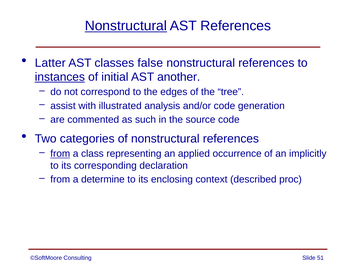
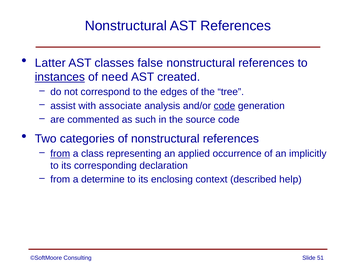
Nonstructural at (126, 26) underline: present -> none
initial: initial -> need
another: another -> created
illustrated: illustrated -> associate
code at (224, 106) underline: none -> present
proc: proc -> help
